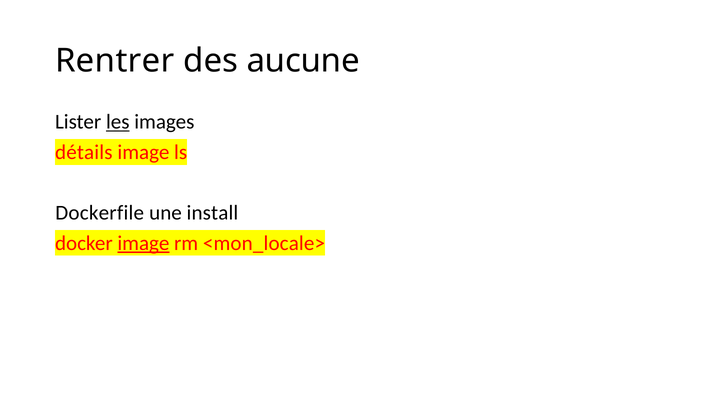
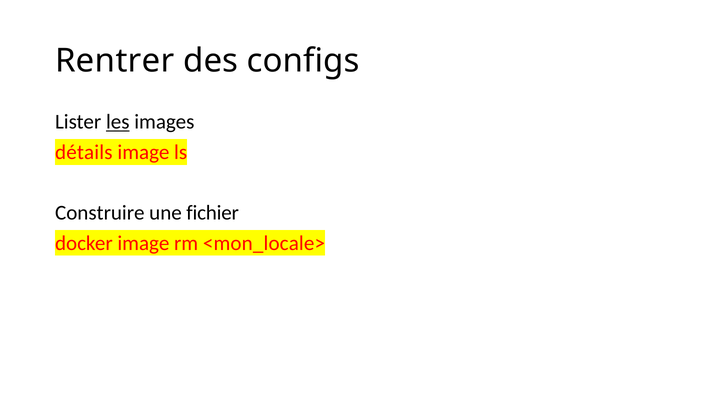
aucune: aucune -> configs
Dockerfile: Dockerfile -> Construire
install: install -> fichier
image at (143, 243) underline: present -> none
